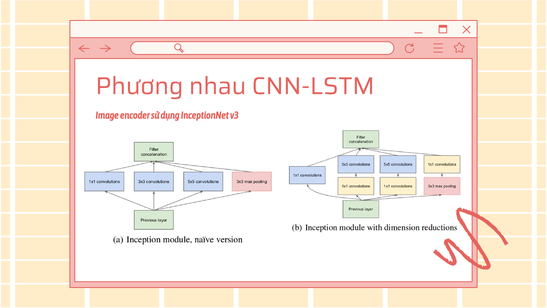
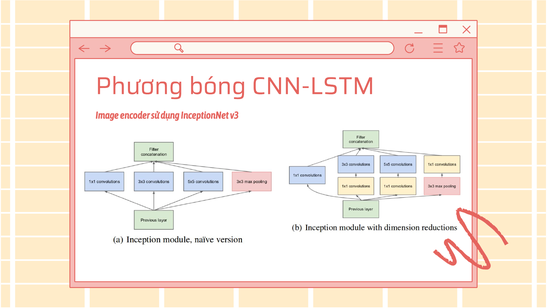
nhau: nhau -> bóng
